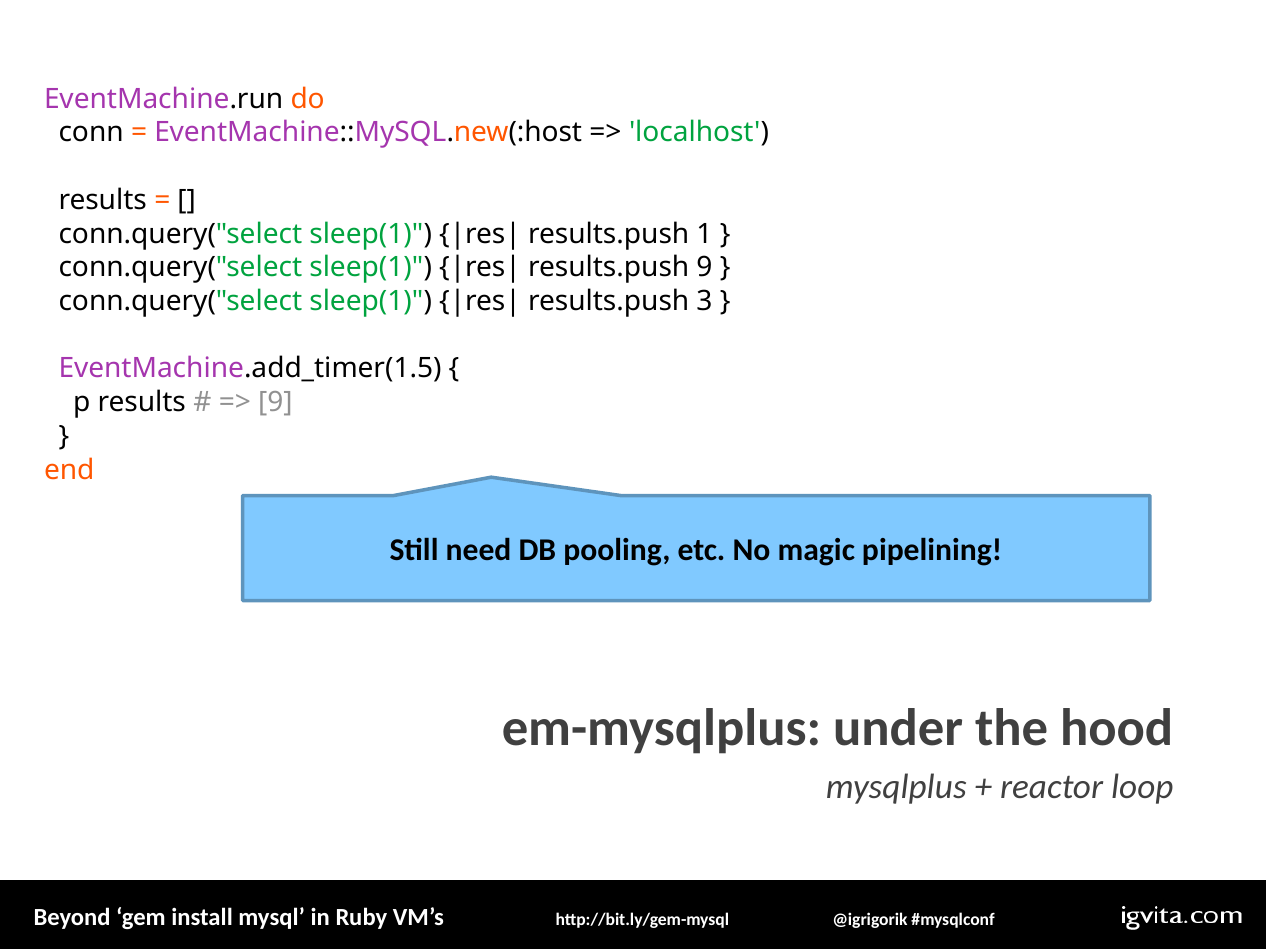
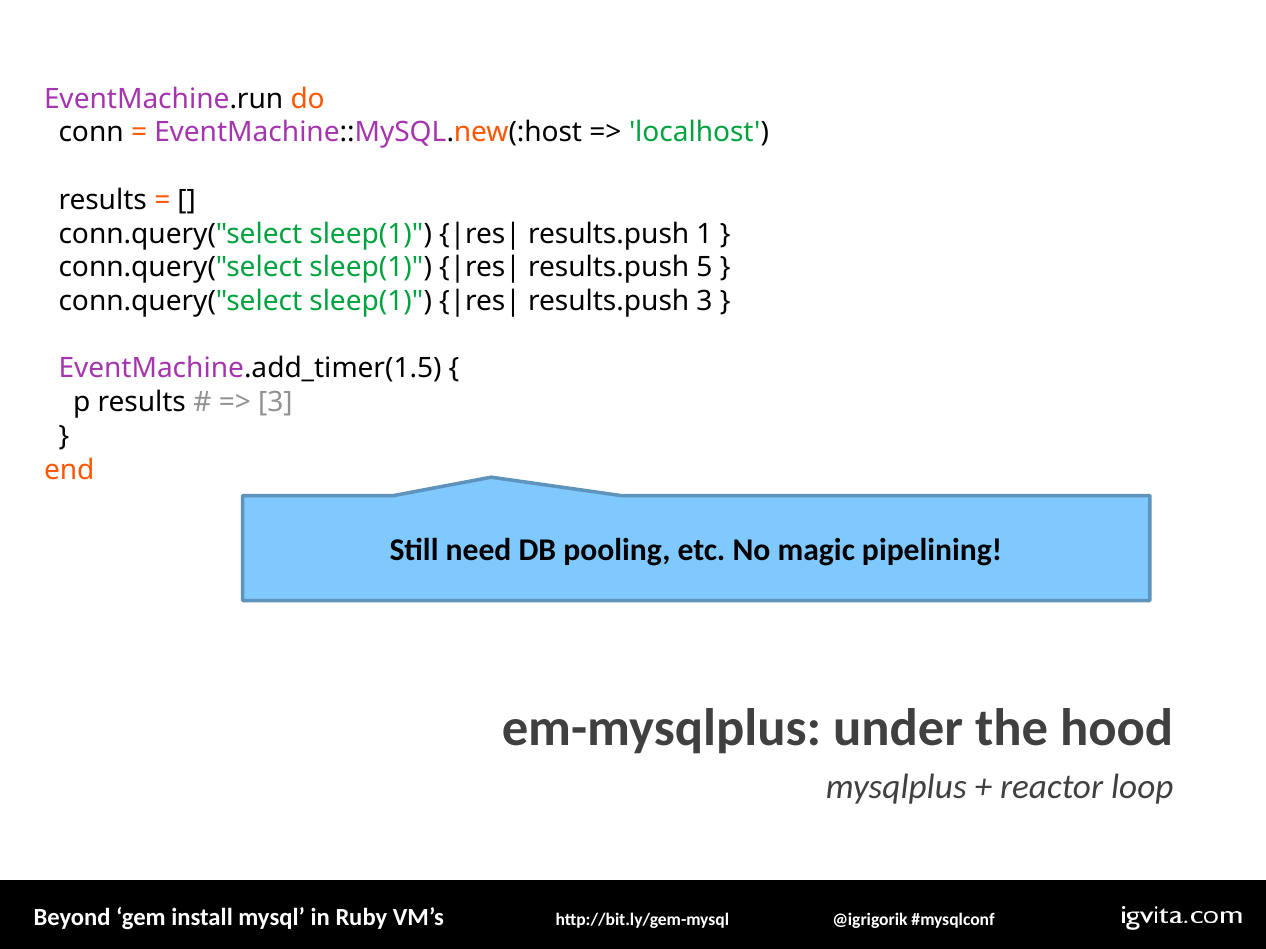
results.push 9: 9 -> 5
9 at (275, 403): 9 -> 3
